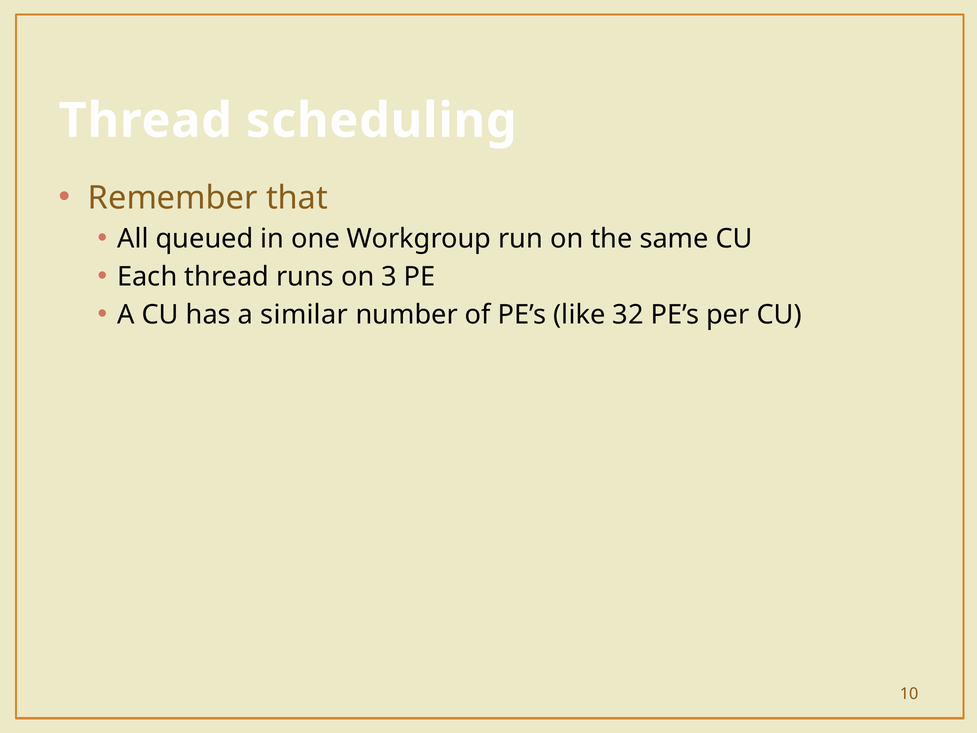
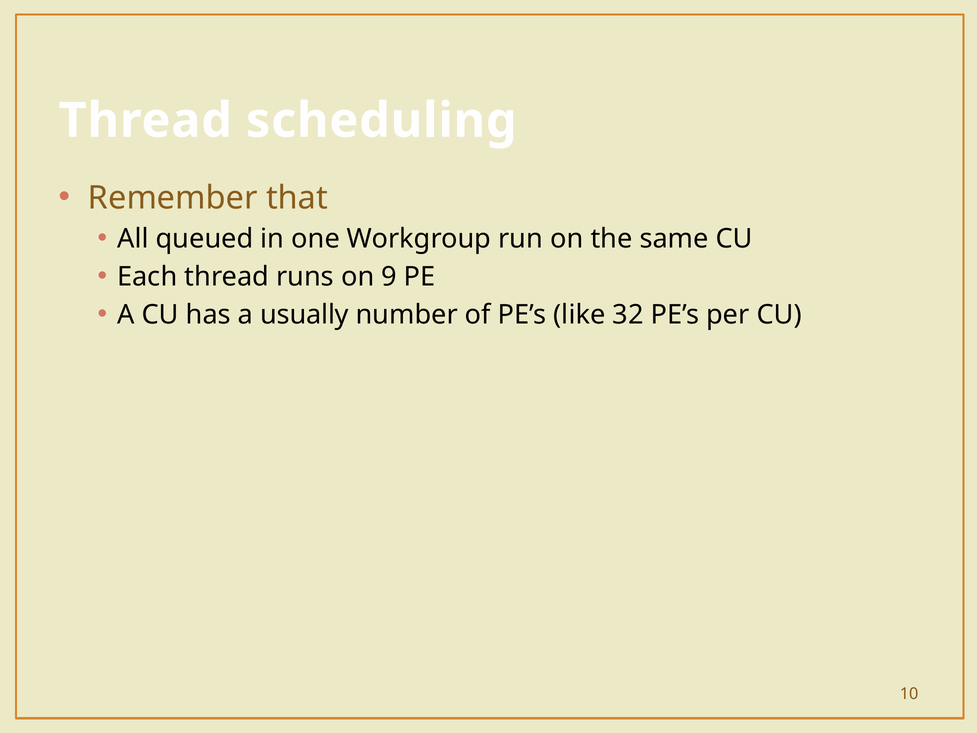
3: 3 -> 9
similar: similar -> usually
